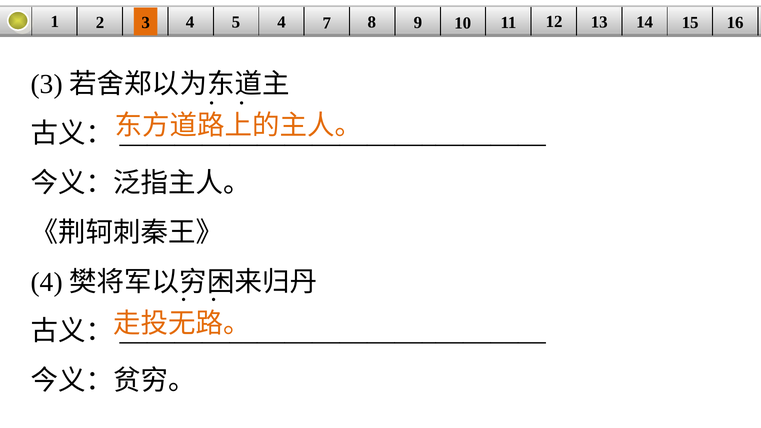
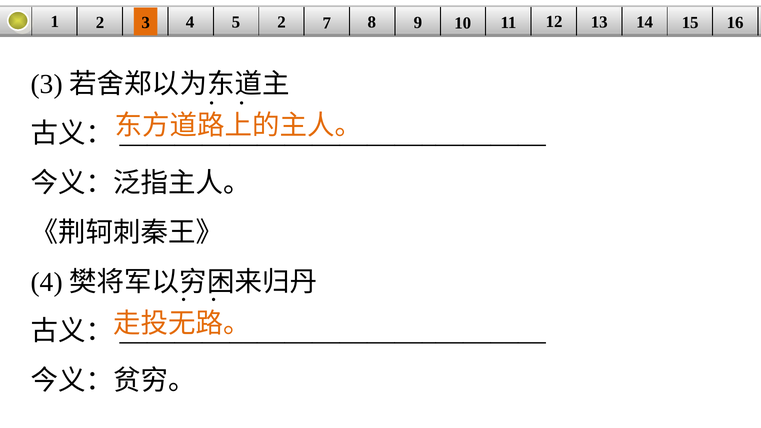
5 4: 4 -> 2
